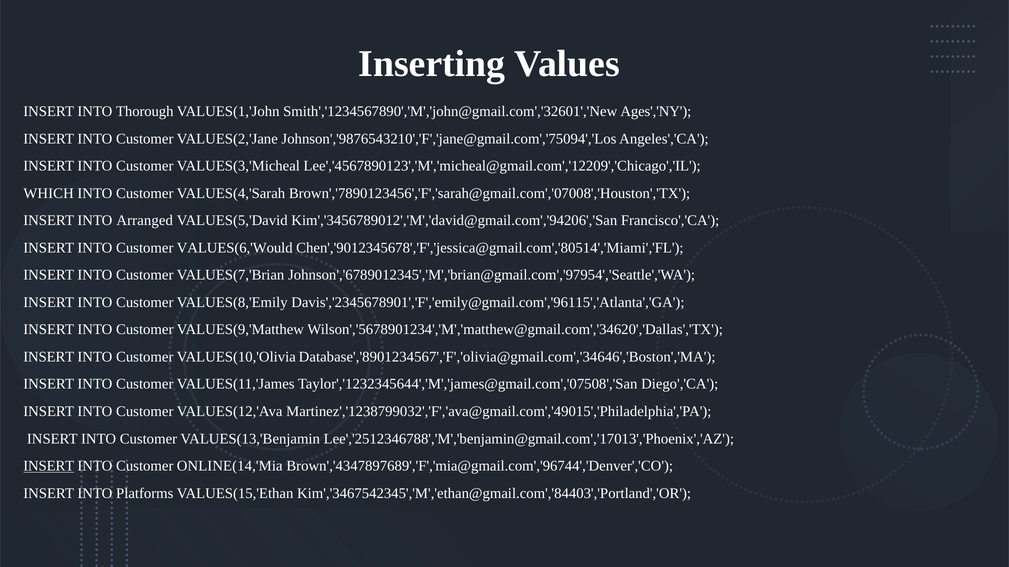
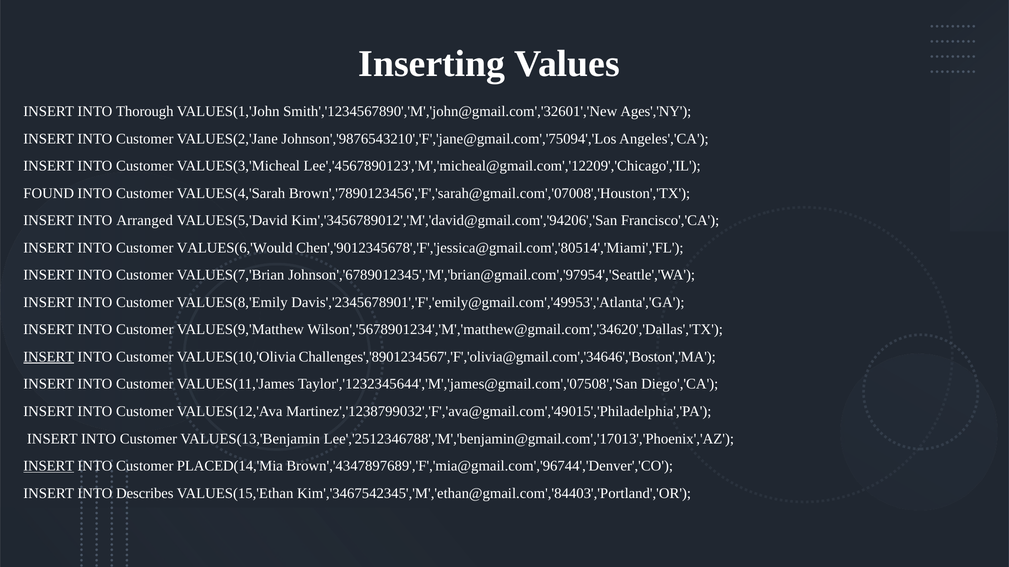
WHICH: WHICH -> FOUND
Davis','2345678901','F','emily@gmail.com','96115','Atlanta','GA: Davis','2345678901','F','emily@gmail.com','96115','Atlanta','GA -> Davis','2345678901','F','emily@gmail.com','49953','Atlanta','GA
INSERT at (49, 357) underline: none -> present
Database','8901234567','F','olivia@gmail.com','34646','Boston','MA: Database','8901234567','F','olivia@gmail.com','34646','Boston','MA -> Challenges','8901234567','F','olivia@gmail.com','34646','Boston','MA
ONLINE(14,'Mia: ONLINE(14,'Mia -> PLACED(14,'Mia
Platforms: Platforms -> Describes
